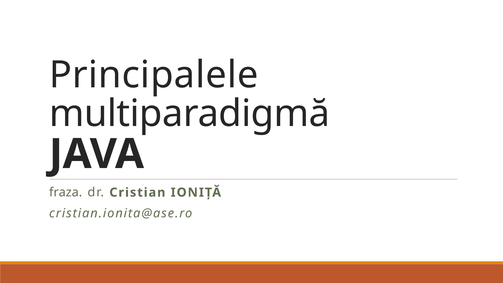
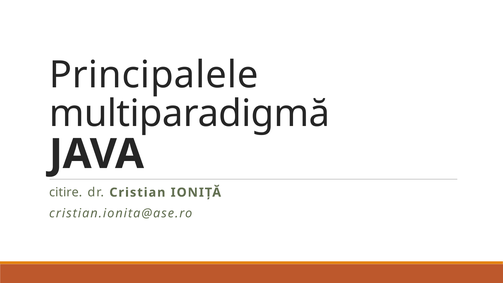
fraza: fraza -> citire
